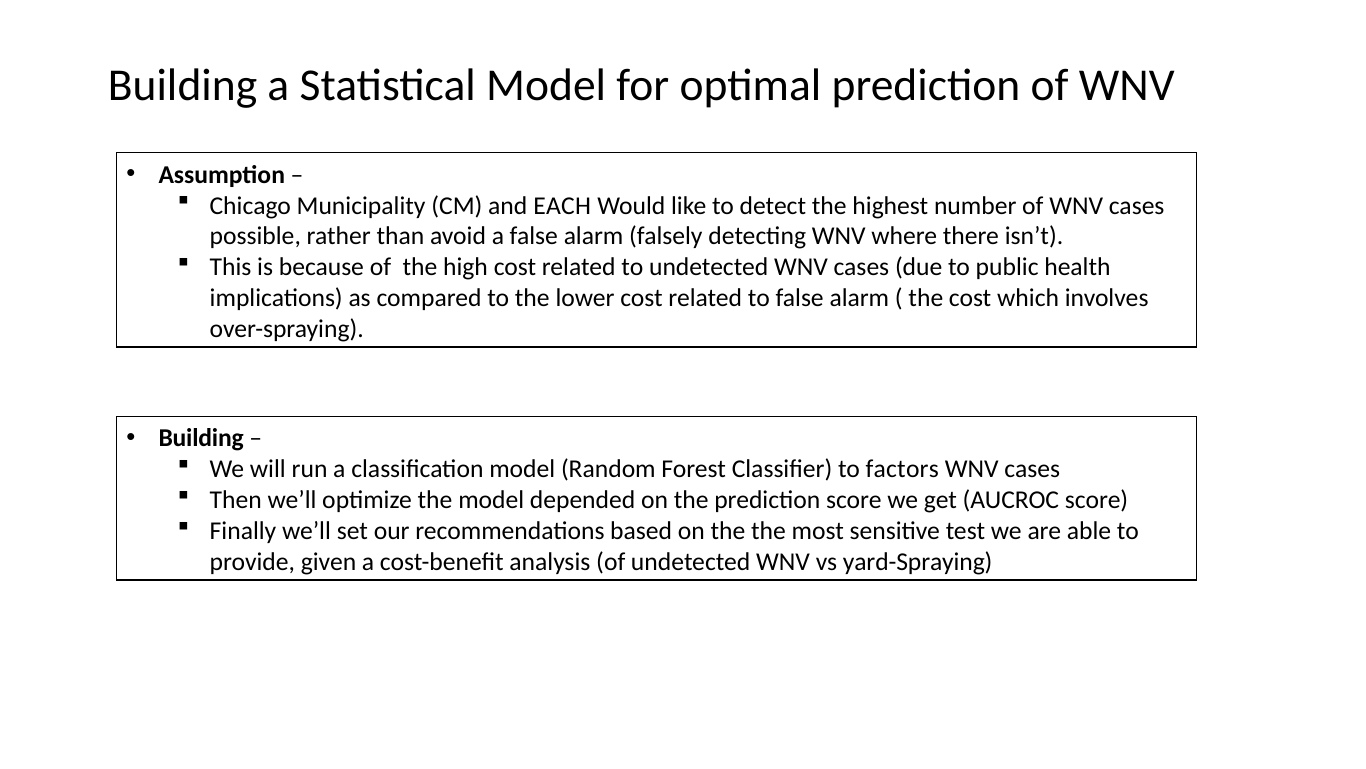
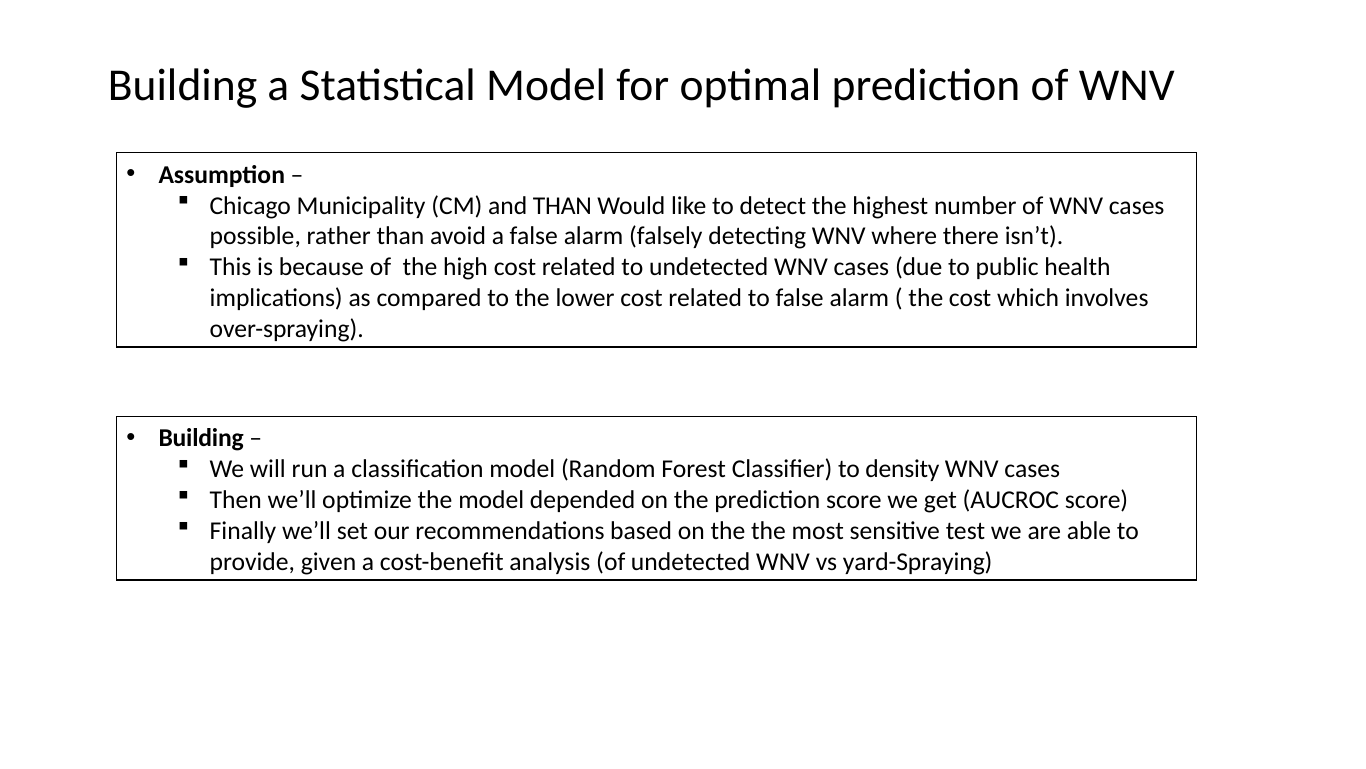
and EACH: EACH -> THAN
factors: factors -> density
